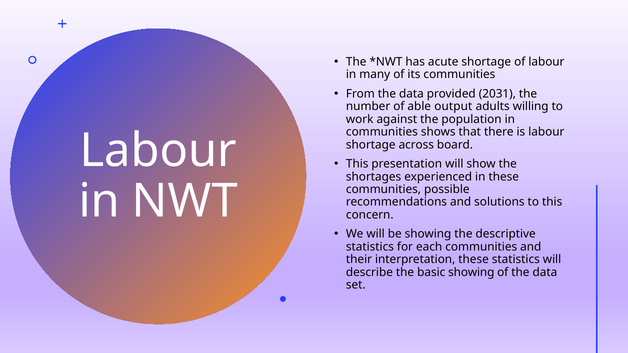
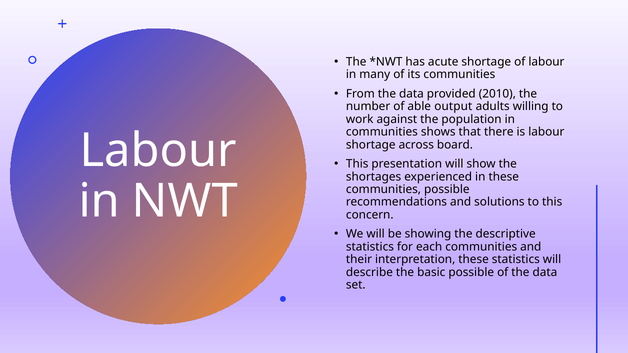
2031: 2031 -> 2010
basic showing: showing -> possible
